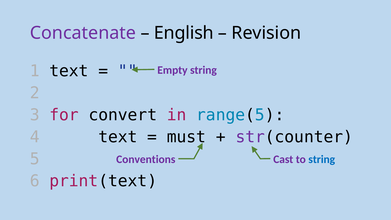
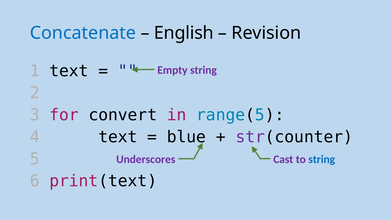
Concatenate colour: purple -> blue
must: must -> blue
Conventions: Conventions -> Underscores
